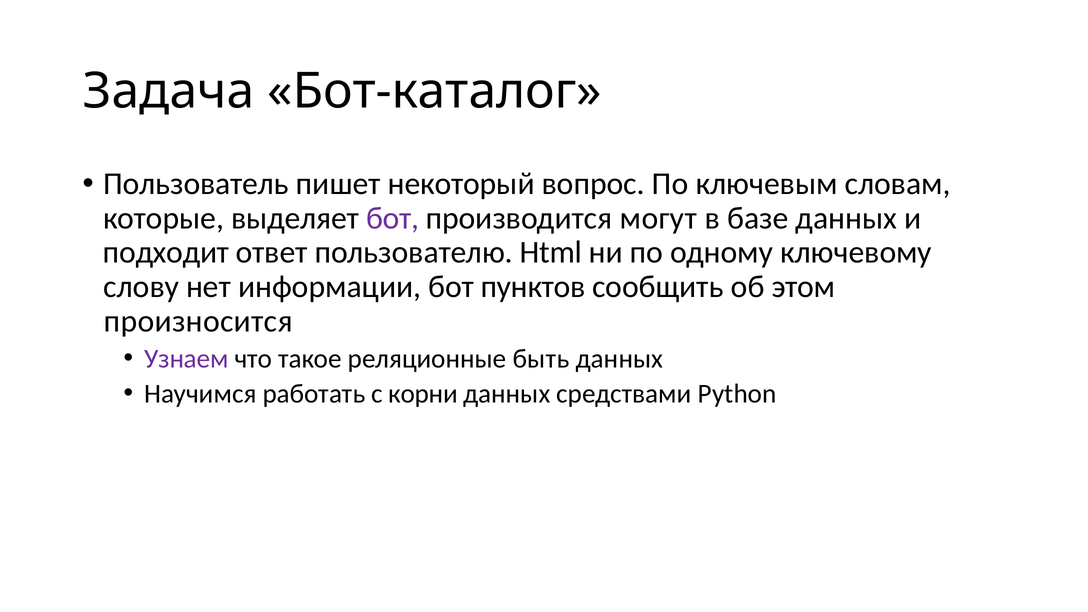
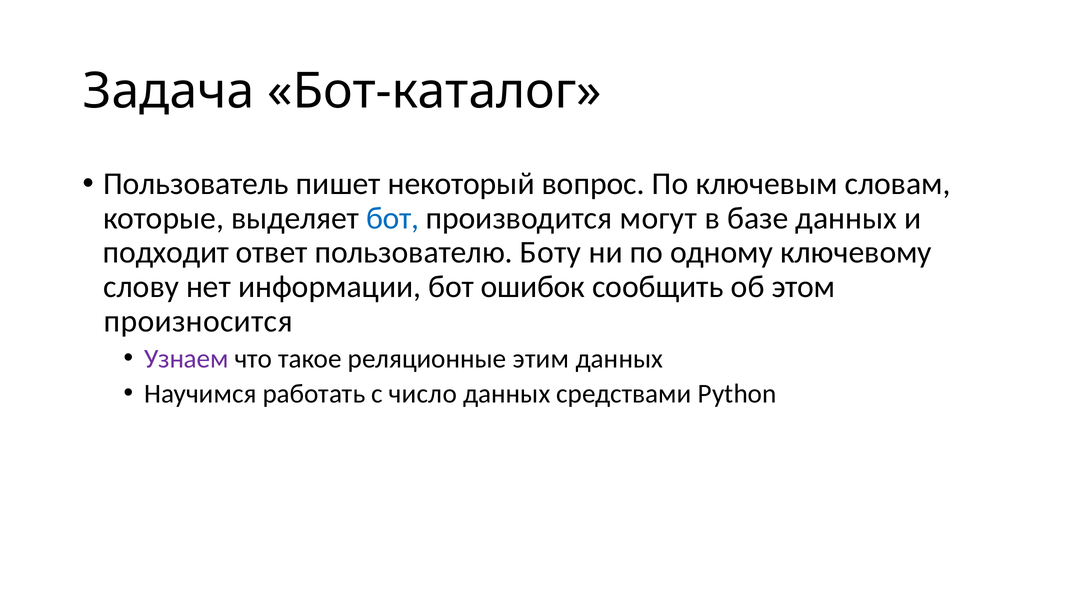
бот at (393, 218) colour: purple -> blue
Html: Html -> Боту
пунктов: пунктов -> ошибок
быть: быть -> этим
корни: корни -> число
